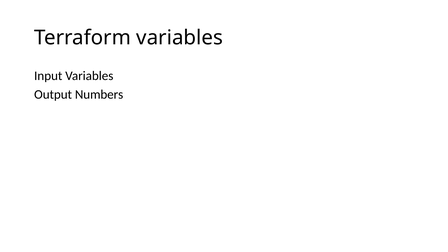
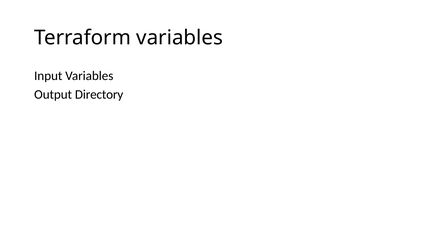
Numbers: Numbers -> Directory
